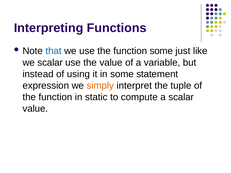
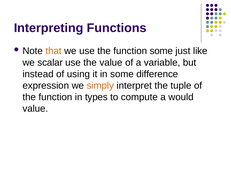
that colour: blue -> orange
statement: statement -> difference
static: static -> types
a scalar: scalar -> would
